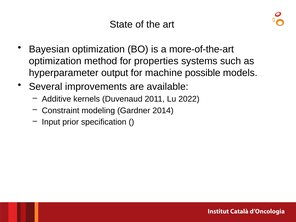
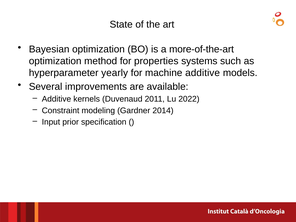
output: output -> yearly
machine possible: possible -> additive
